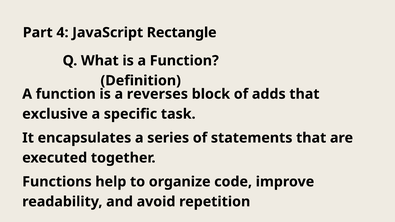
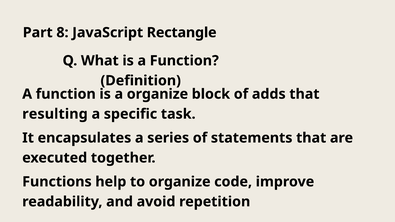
4: 4 -> 8
a reverses: reverses -> organize
exclusive: exclusive -> resulting
